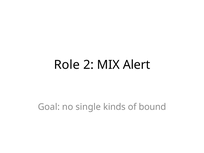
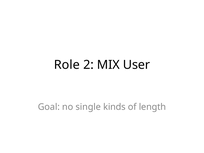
Alert: Alert -> User
bound: bound -> length
